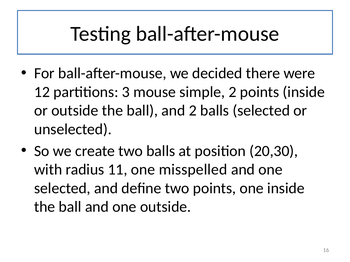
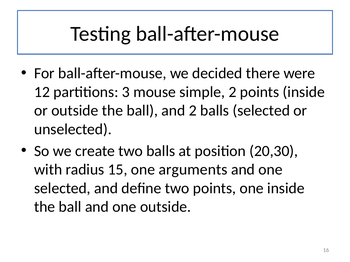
11: 11 -> 15
misspelled: misspelled -> arguments
